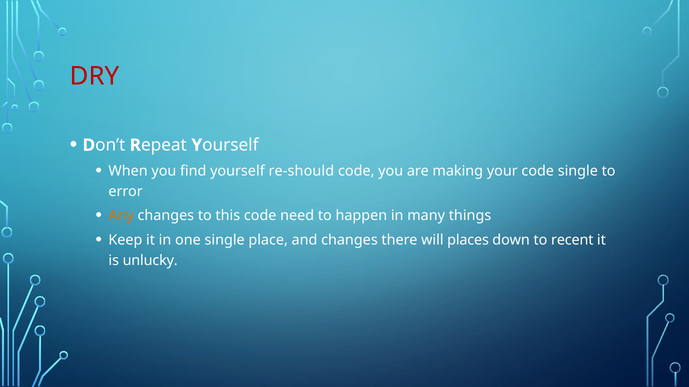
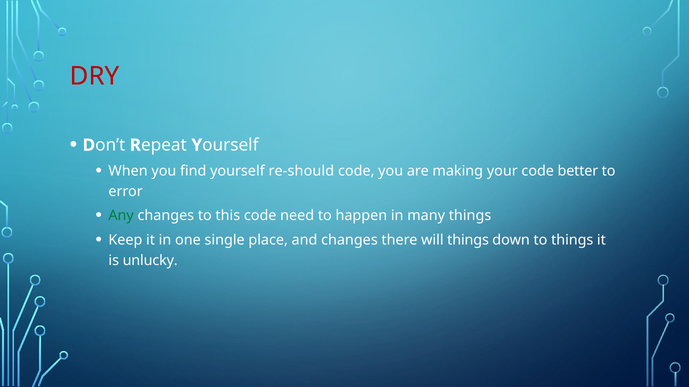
code single: single -> better
Any colour: orange -> green
will places: places -> things
to recent: recent -> things
